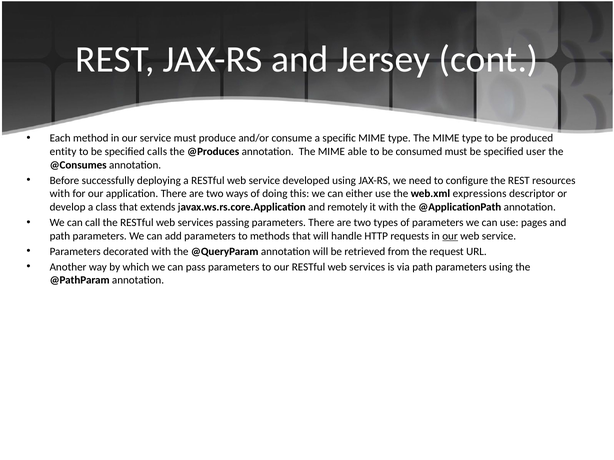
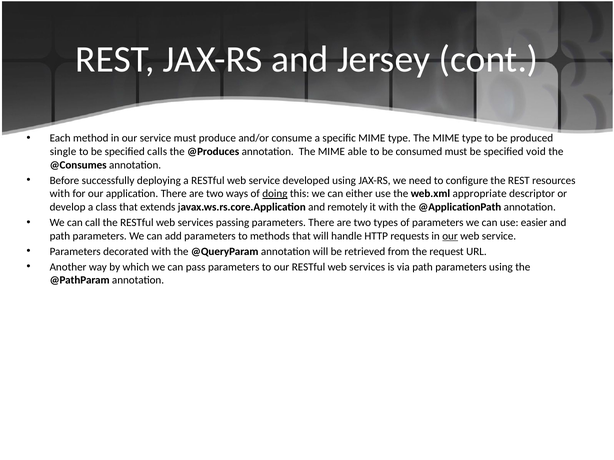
entity: entity -> single
user: user -> void
doing underline: none -> present
expressions: expressions -> appropriate
pages: pages -> easier
